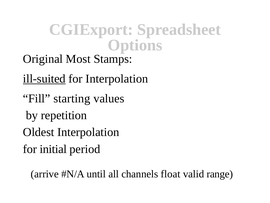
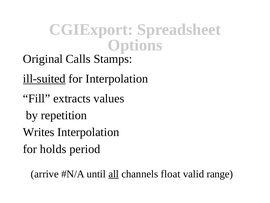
Most: Most -> Calls
starting: starting -> extracts
Oldest: Oldest -> Writes
initial: initial -> holds
all underline: none -> present
